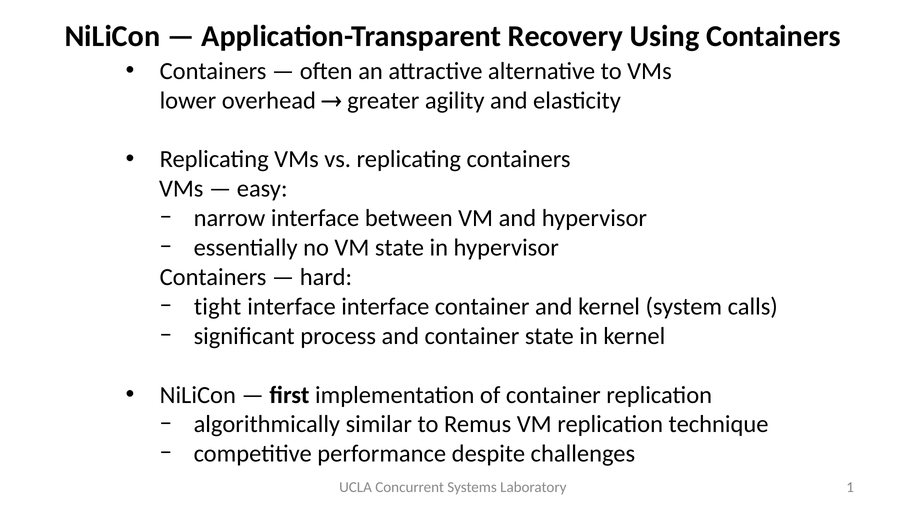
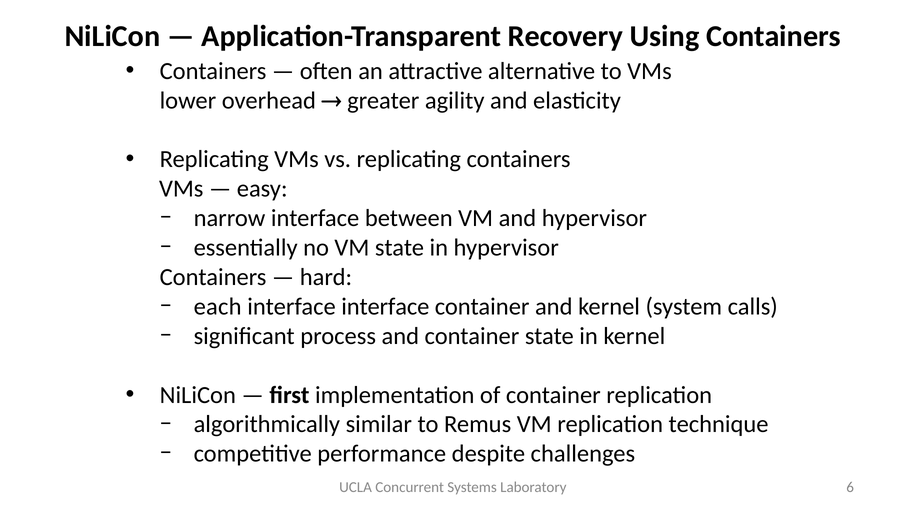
tight: tight -> each
1: 1 -> 6
